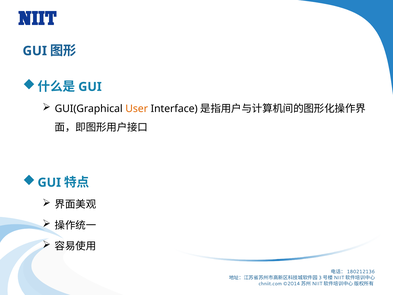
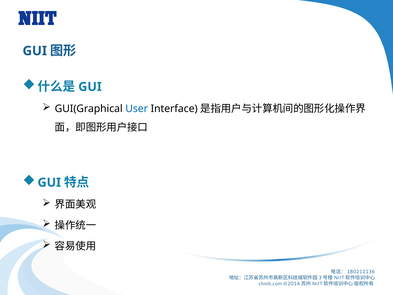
User colour: orange -> blue
